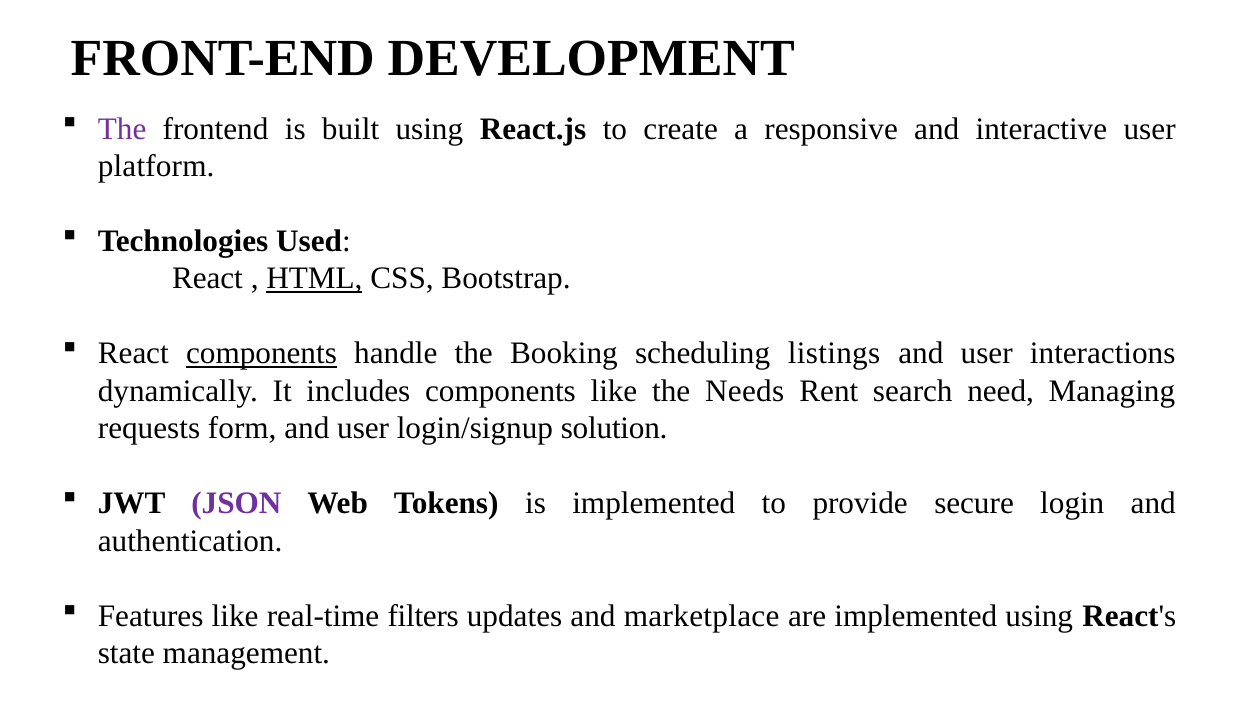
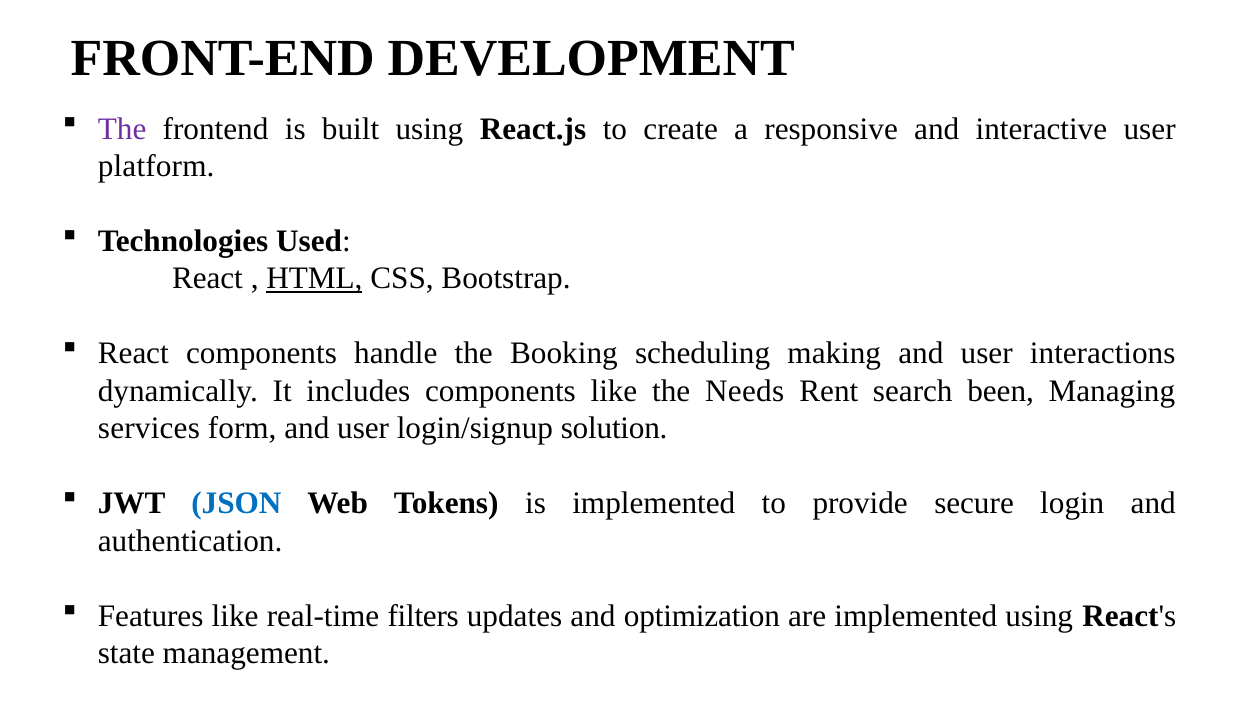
components at (262, 353) underline: present -> none
listings: listings -> making
need: need -> been
requests: requests -> services
JSON colour: purple -> blue
marketplace: marketplace -> optimization
